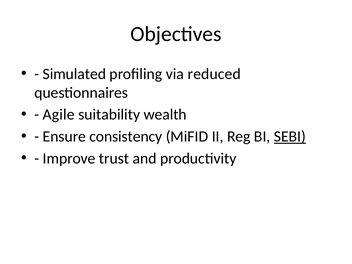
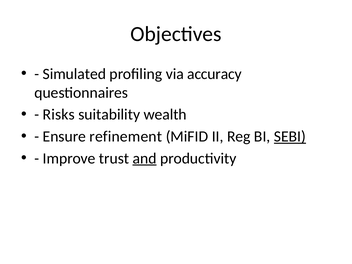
reduced: reduced -> accuracy
Agile: Agile -> Risks
consistency: consistency -> refinement
and underline: none -> present
